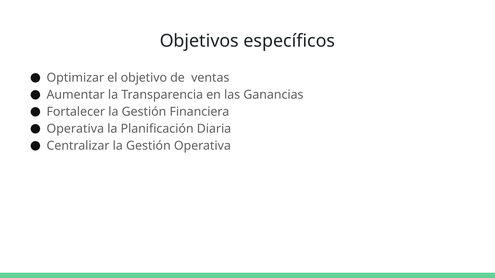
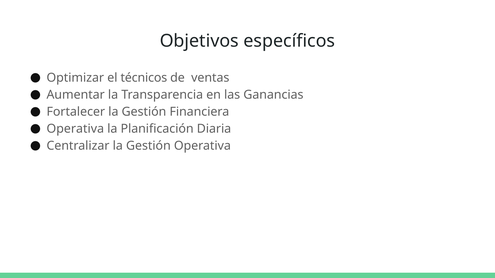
objetivo: objetivo -> técnicos
